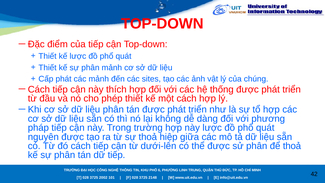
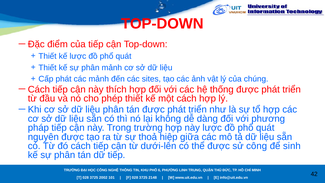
sử phân: phân -> công
để thoả: thoả -> sinh
